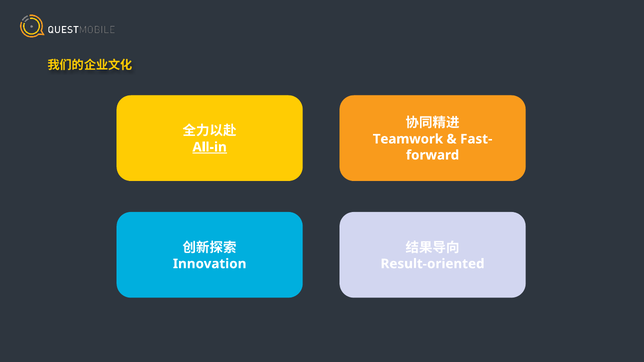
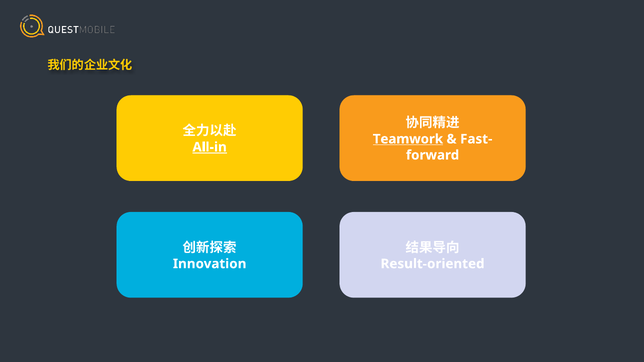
Teamwork underline: none -> present
